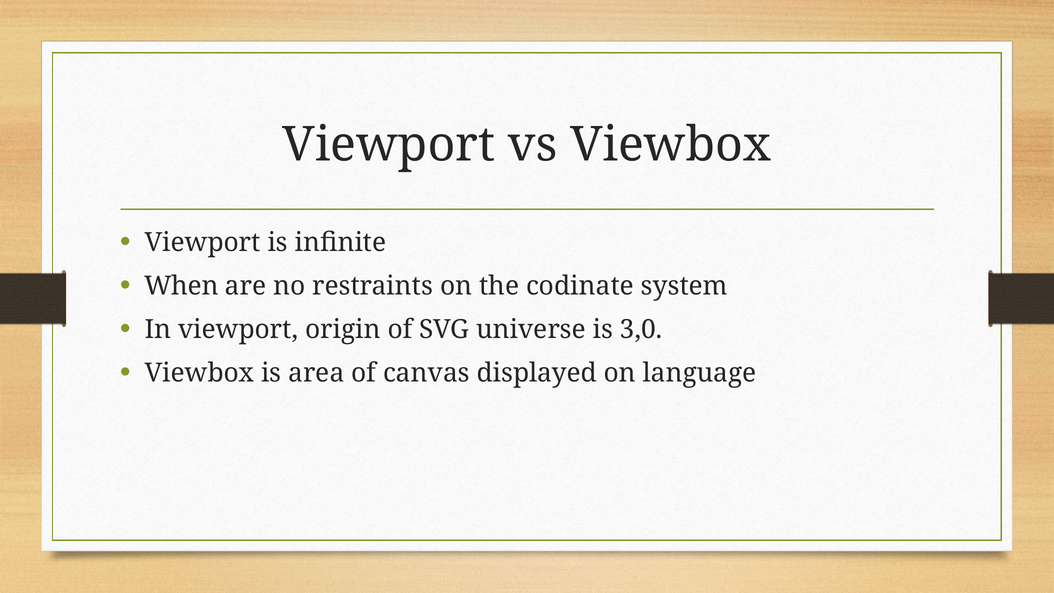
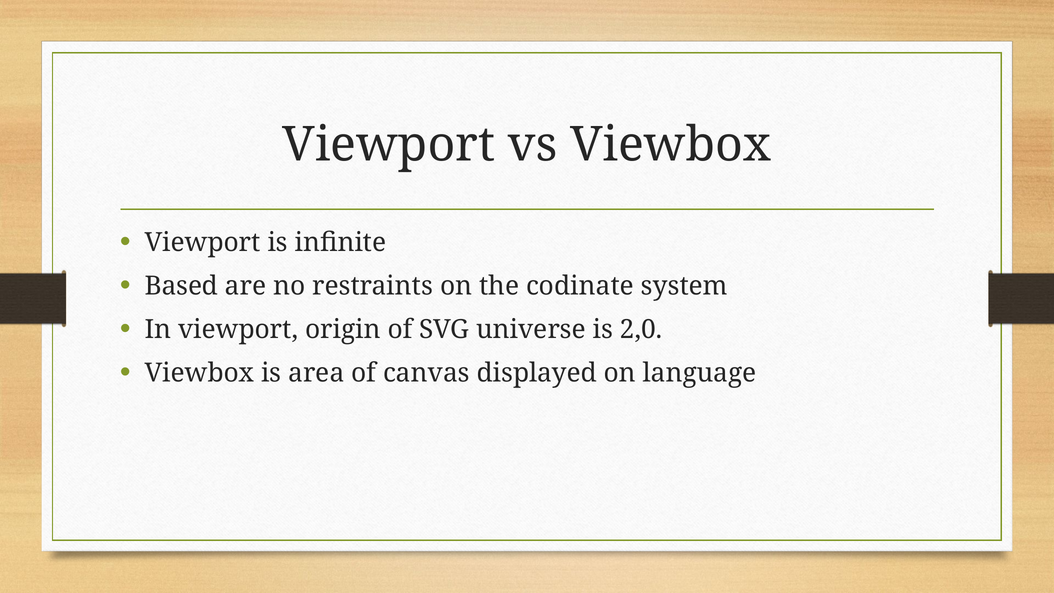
When: When -> Based
3,0: 3,0 -> 2,0
